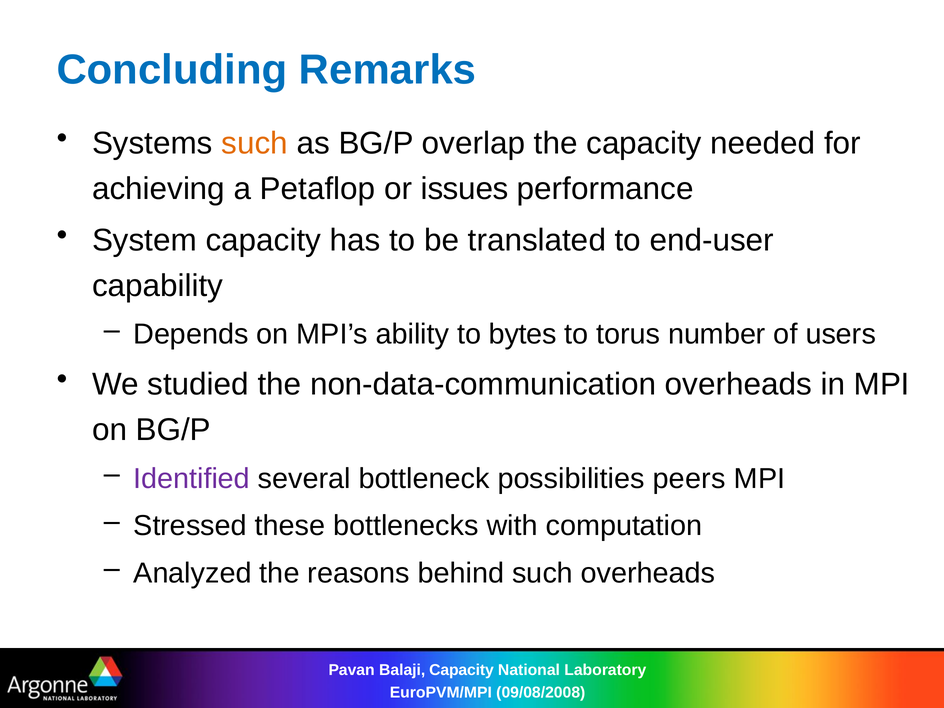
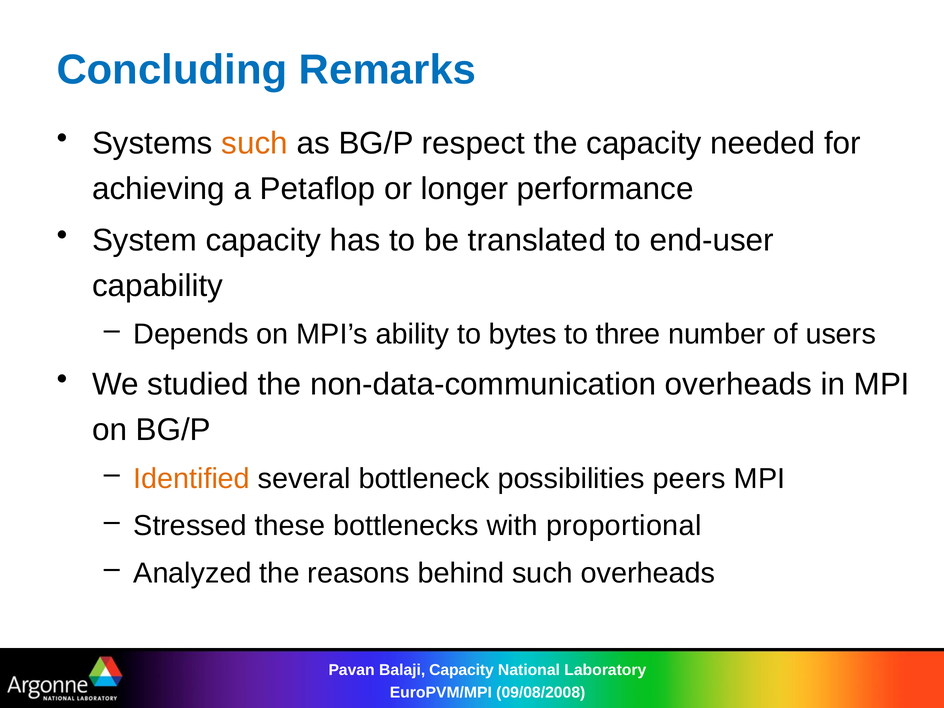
overlap: overlap -> respect
issues: issues -> longer
torus: torus -> three
Identified colour: purple -> orange
computation: computation -> proportional
